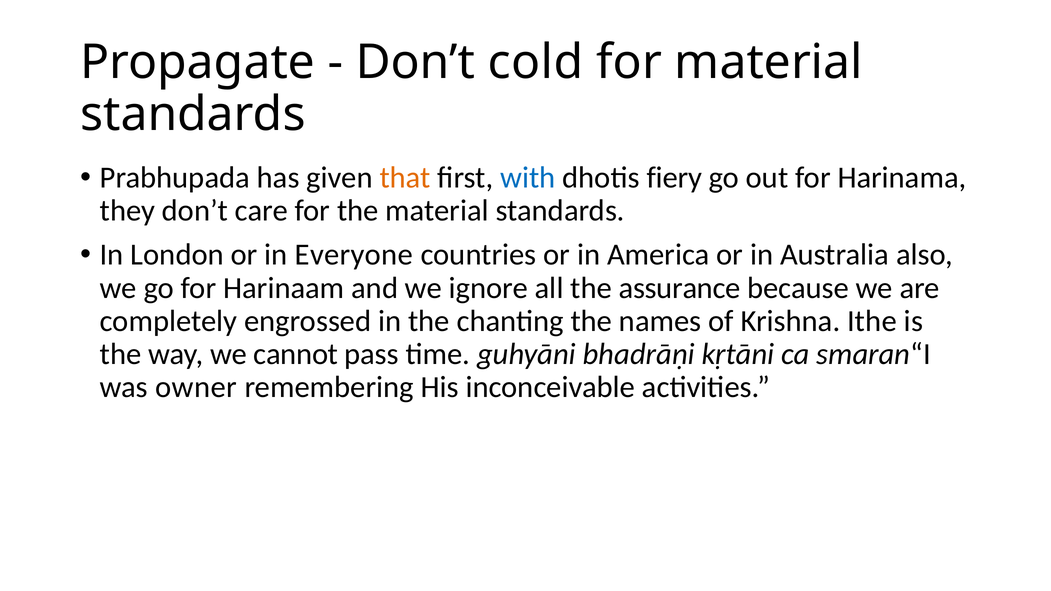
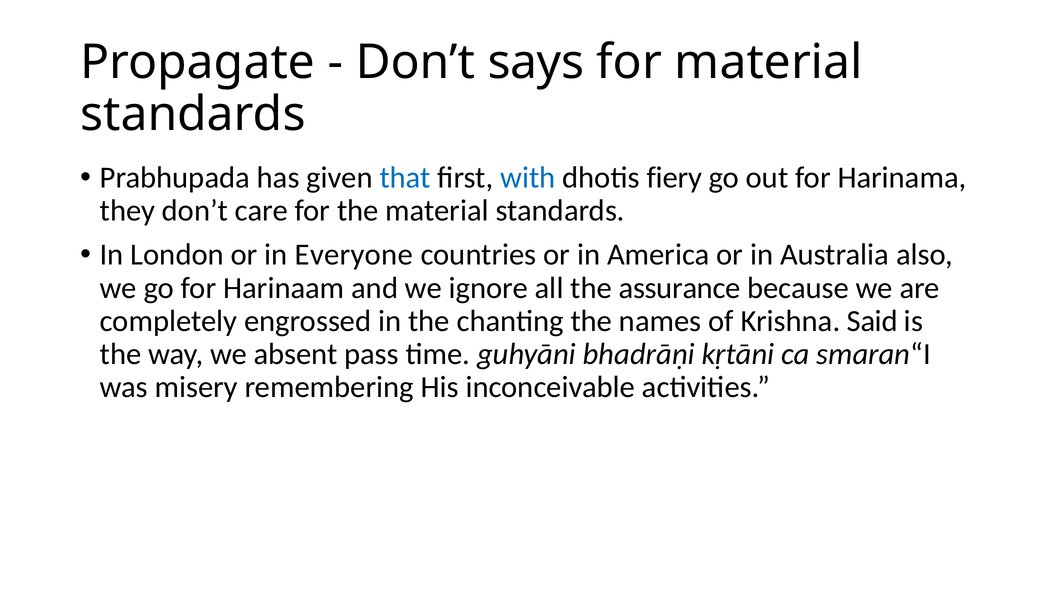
cold: cold -> says
that colour: orange -> blue
Ithe: Ithe -> Said
cannot: cannot -> absent
owner: owner -> misery
